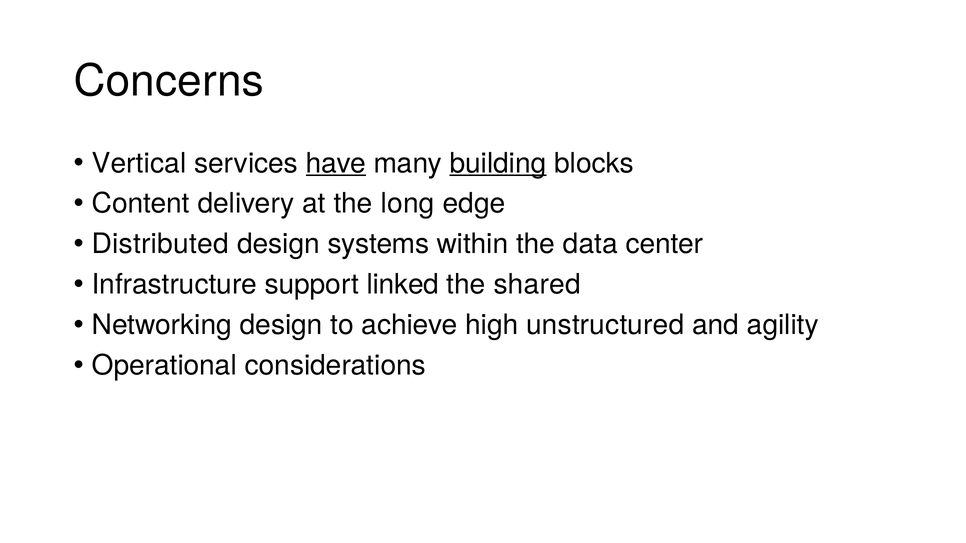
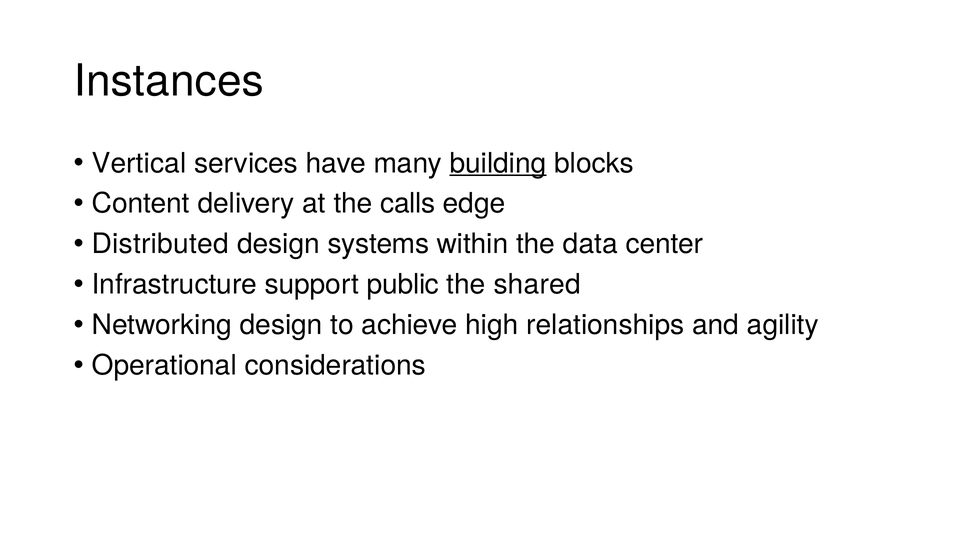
Concerns: Concerns -> Instances
have underline: present -> none
long: long -> calls
linked: linked -> public
unstructured: unstructured -> relationships
